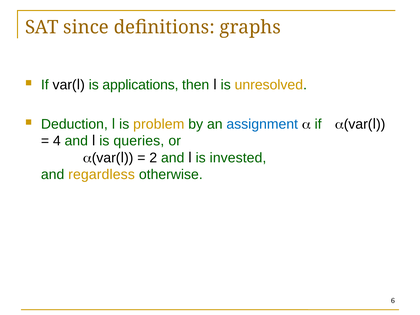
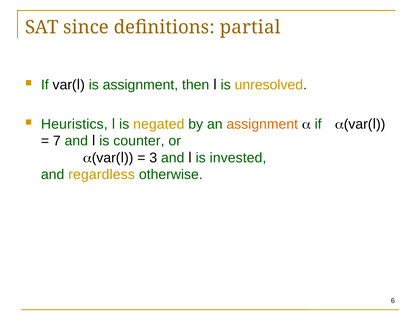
graphs: graphs -> partial
is applications: applications -> assignment
Deduction: Deduction -> Heuristics
problem: problem -> negated
assignment at (262, 124) colour: blue -> orange
4: 4 -> 7
queries: queries -> counter
2: 2 -> 3
